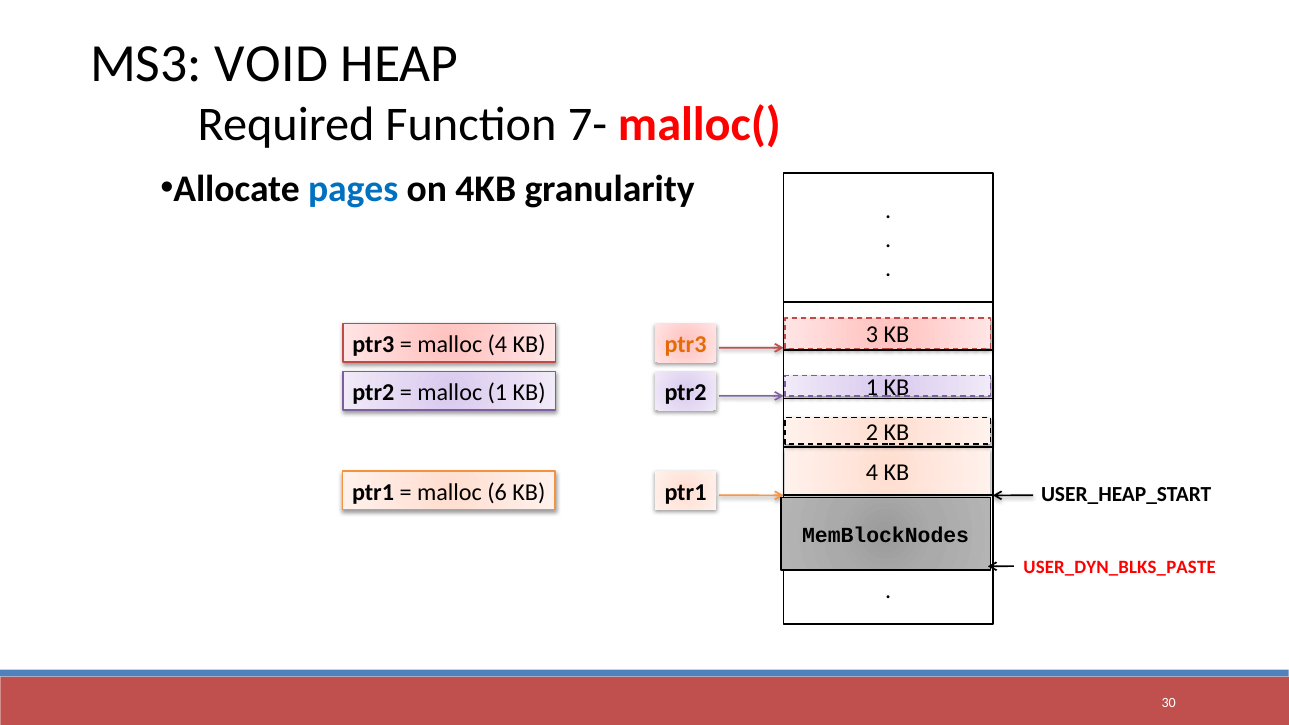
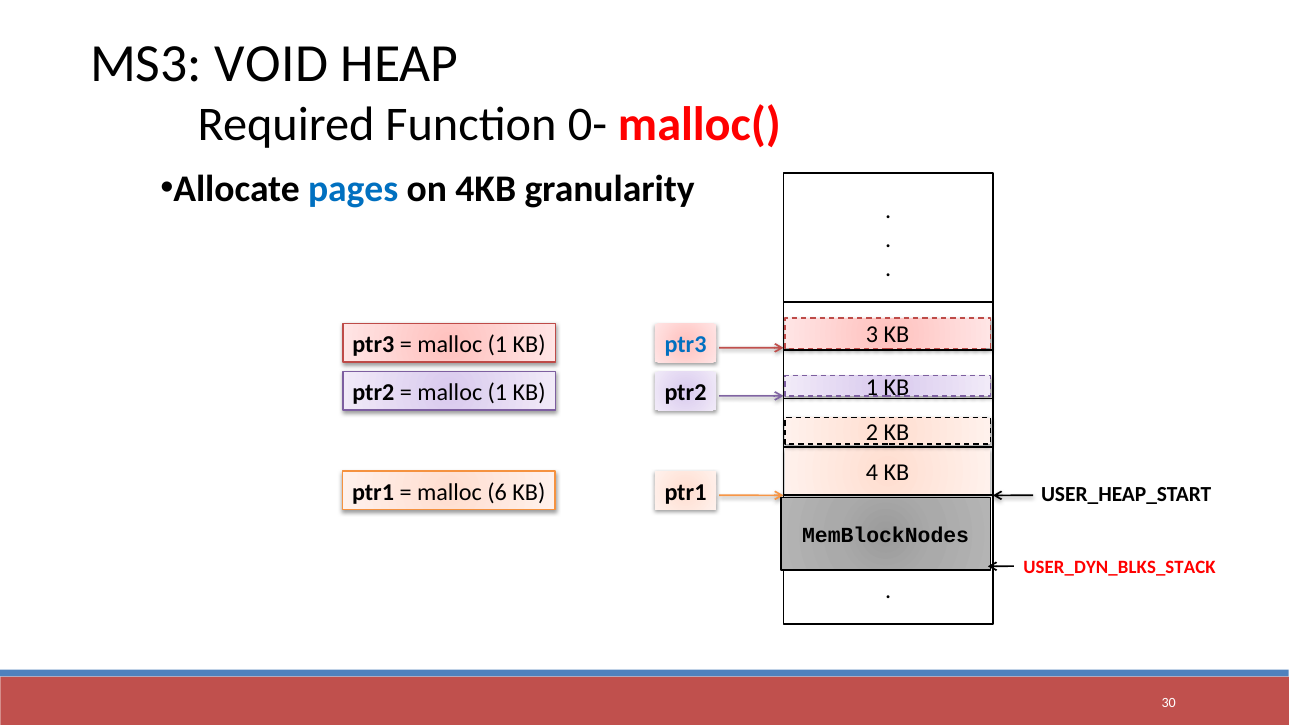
7-: 7- -> 0-
4 at (497, 345): 4 -> 1
ptr3 at (686, 345) colour: orange -> blue
USER_DYN_BLKS_PASTE: USER_DYN_BLKS_PASTE -> USER_DYN_BLKS_STACK
